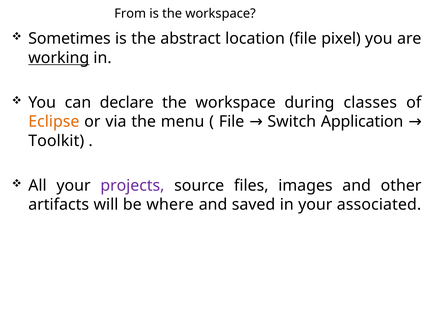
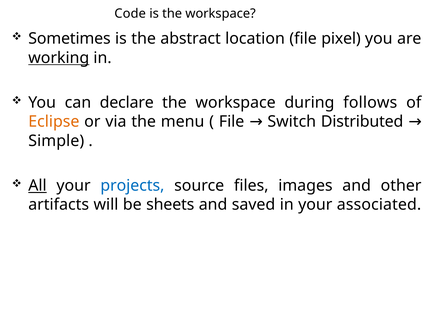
From: From -> Code
classes: classes -> follows
Application: Application -> Distributed
Toolkit: Toolkit -> Simple
All underline: none -> present
projects colour: purple -> blue
where: where -> sheets
